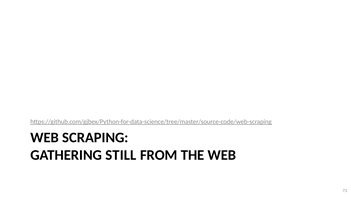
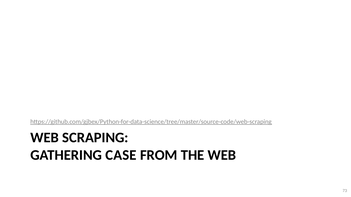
STILL: STILL -> CASE
